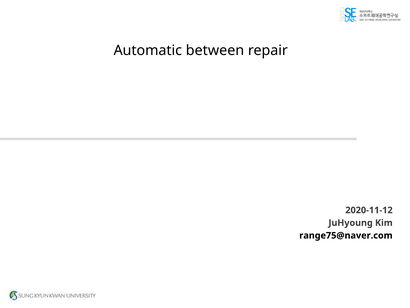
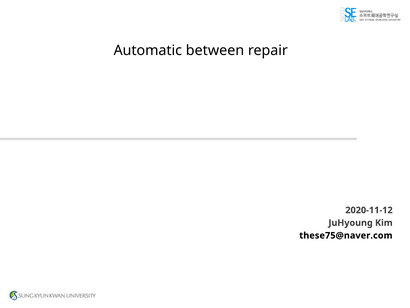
range75@naver.com: range75@naver.com -> these75@naver.com
